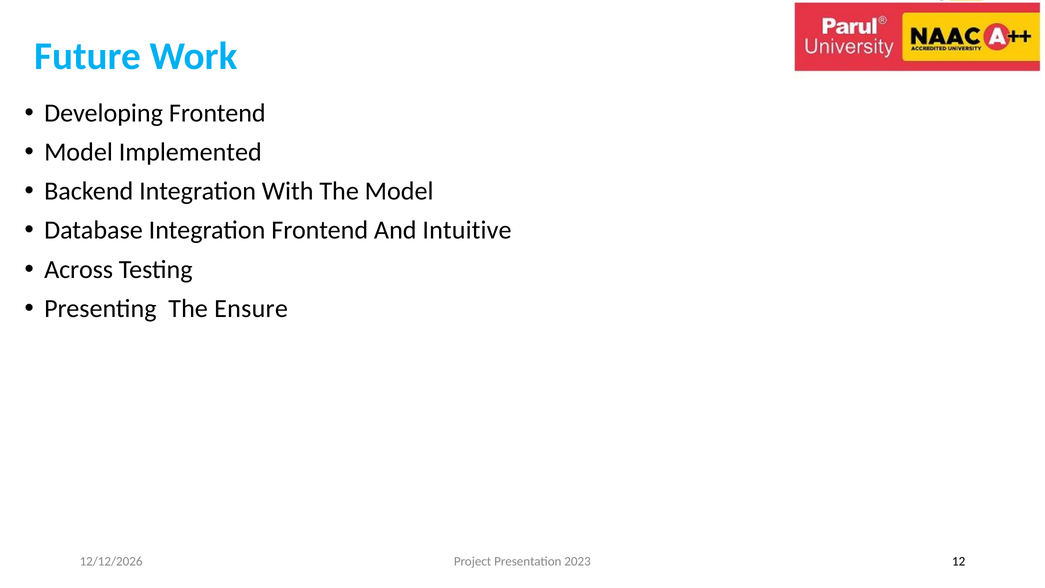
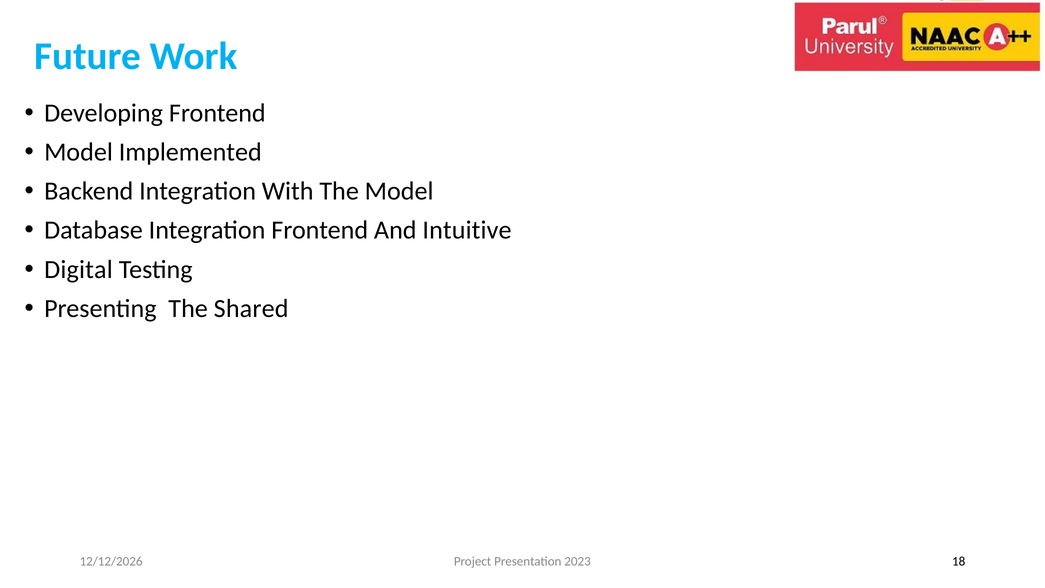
Across: Across -> Digital
Ensure: Ensure -> Shared
12: 12 -> 18
